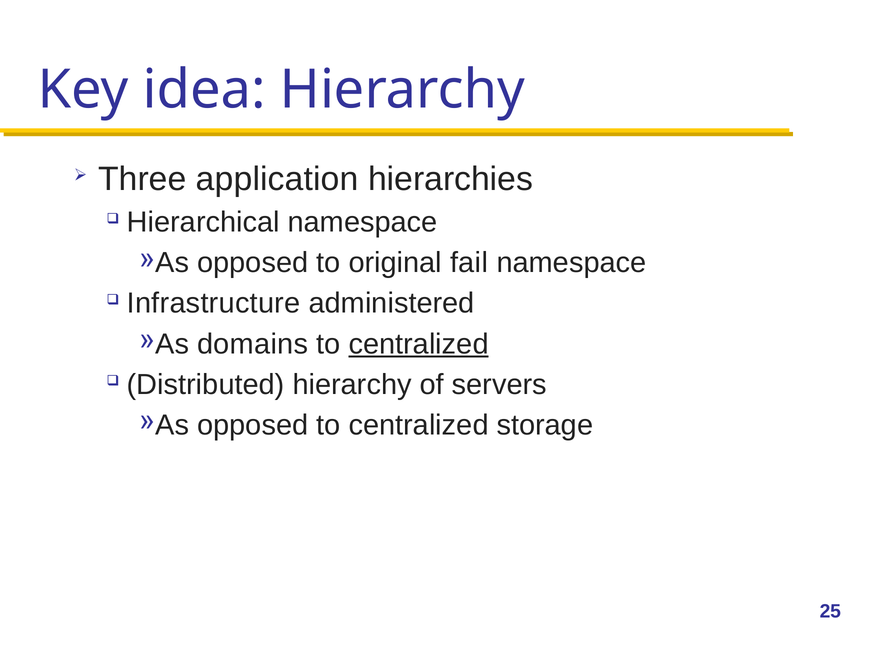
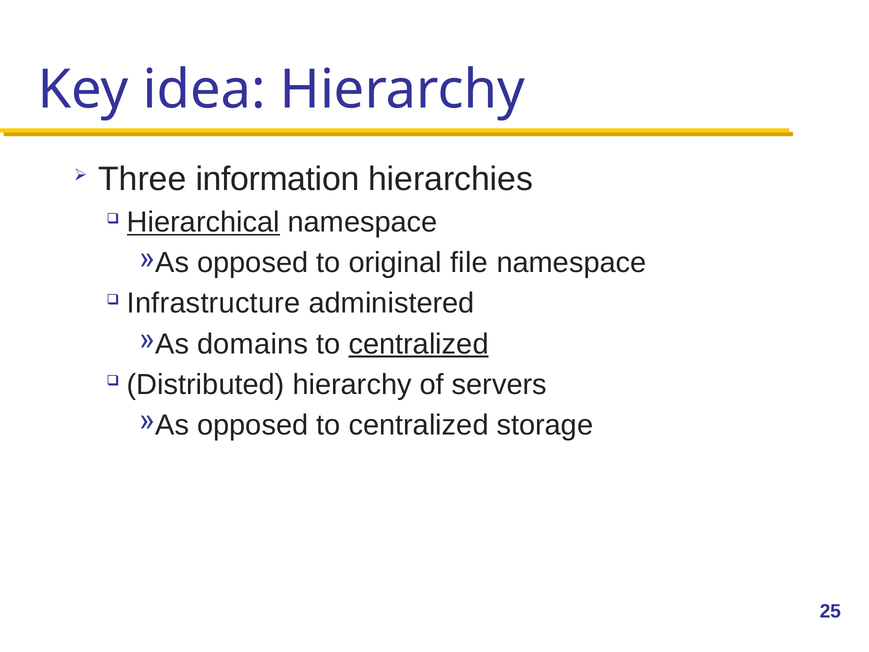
application: application -> information
Hierarchical underline: none -> present
fail: fail -> file
